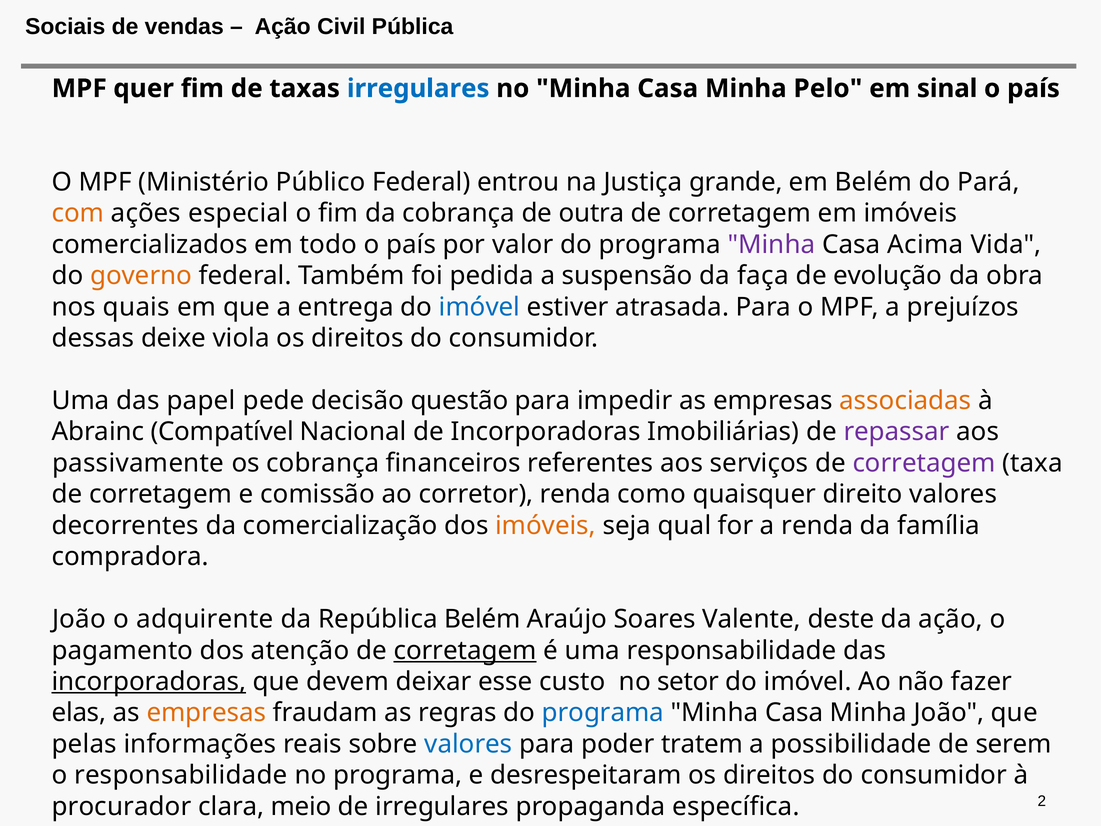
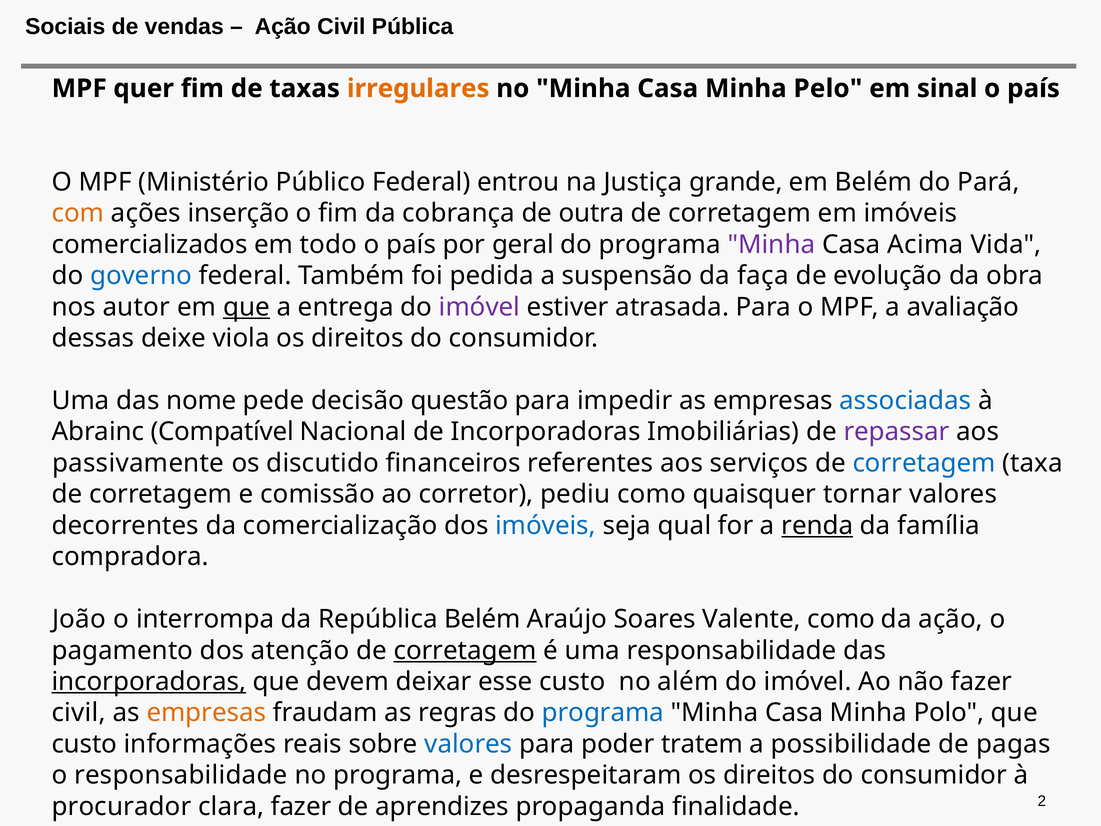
irregulares at (418, 88) colour: blue -> orange
especial: especial -> inserção
valor: valor -> geral
governo colour: orange -> blue
quais: quais -> autor
que at (246, 307) underline: none -> present
imóvel at (480, 307) colour: blue -> purple
prejuízos: prejuízos -> avaliação
papel: papel -> nome
associadas colour: orange -> blue
os cobrança: cobrança -> discutido
corretagem at (924, 463) colour: purple -> blue
corretor renda: renda -> pediu
direito: direito -> tornar
imóveis at (546, 525) colour: orange -> blue
renda at (817, 525) underline: none -> present
adquirente: adquirente -> interrompa
Valente deste: deste -> como
setor: setor -> além
elas at (79, 713): elas -> civil
Minha João: João -> Polo
pelas at (84, 744): pelas -> custo
serem: serem -> pagas
clara meio: meio -> fazer
de irregulares: irregulares -> aprendizes
específica: específica -> finalidade
